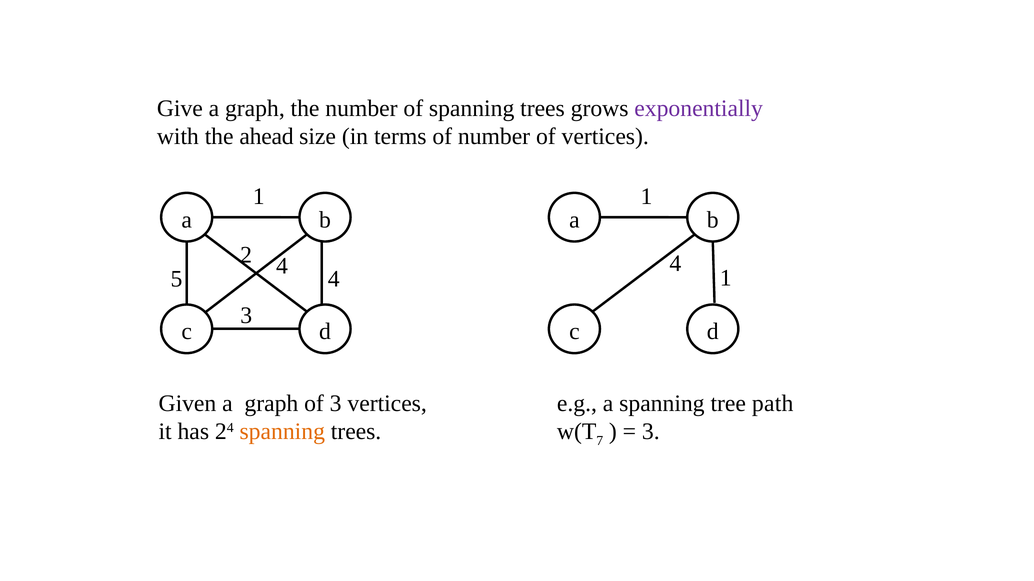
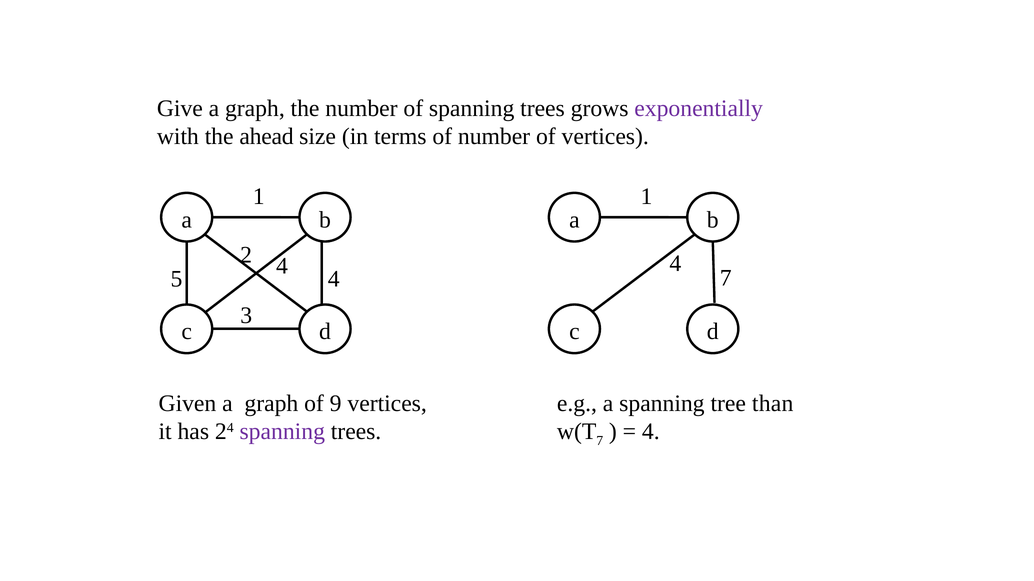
4 1: 1 -> 7
of 3: 3 -> 9
path: path -> than
spanning at (282, 432) colour: orange -> purple
3 at (651, 432): 3 -> 4
